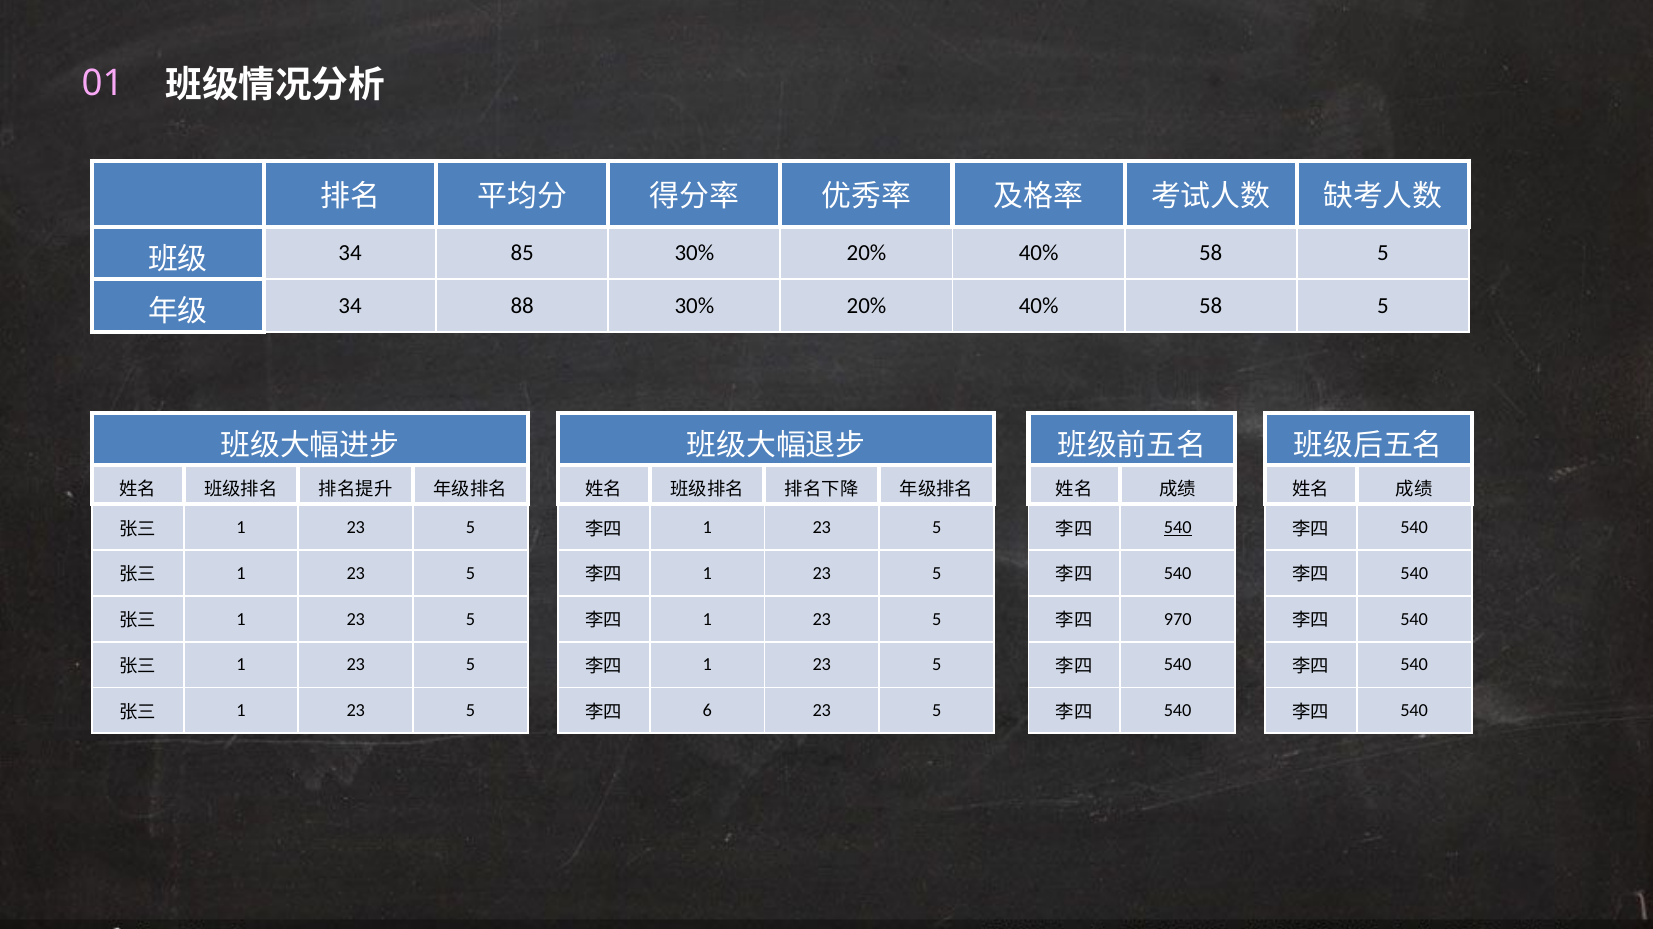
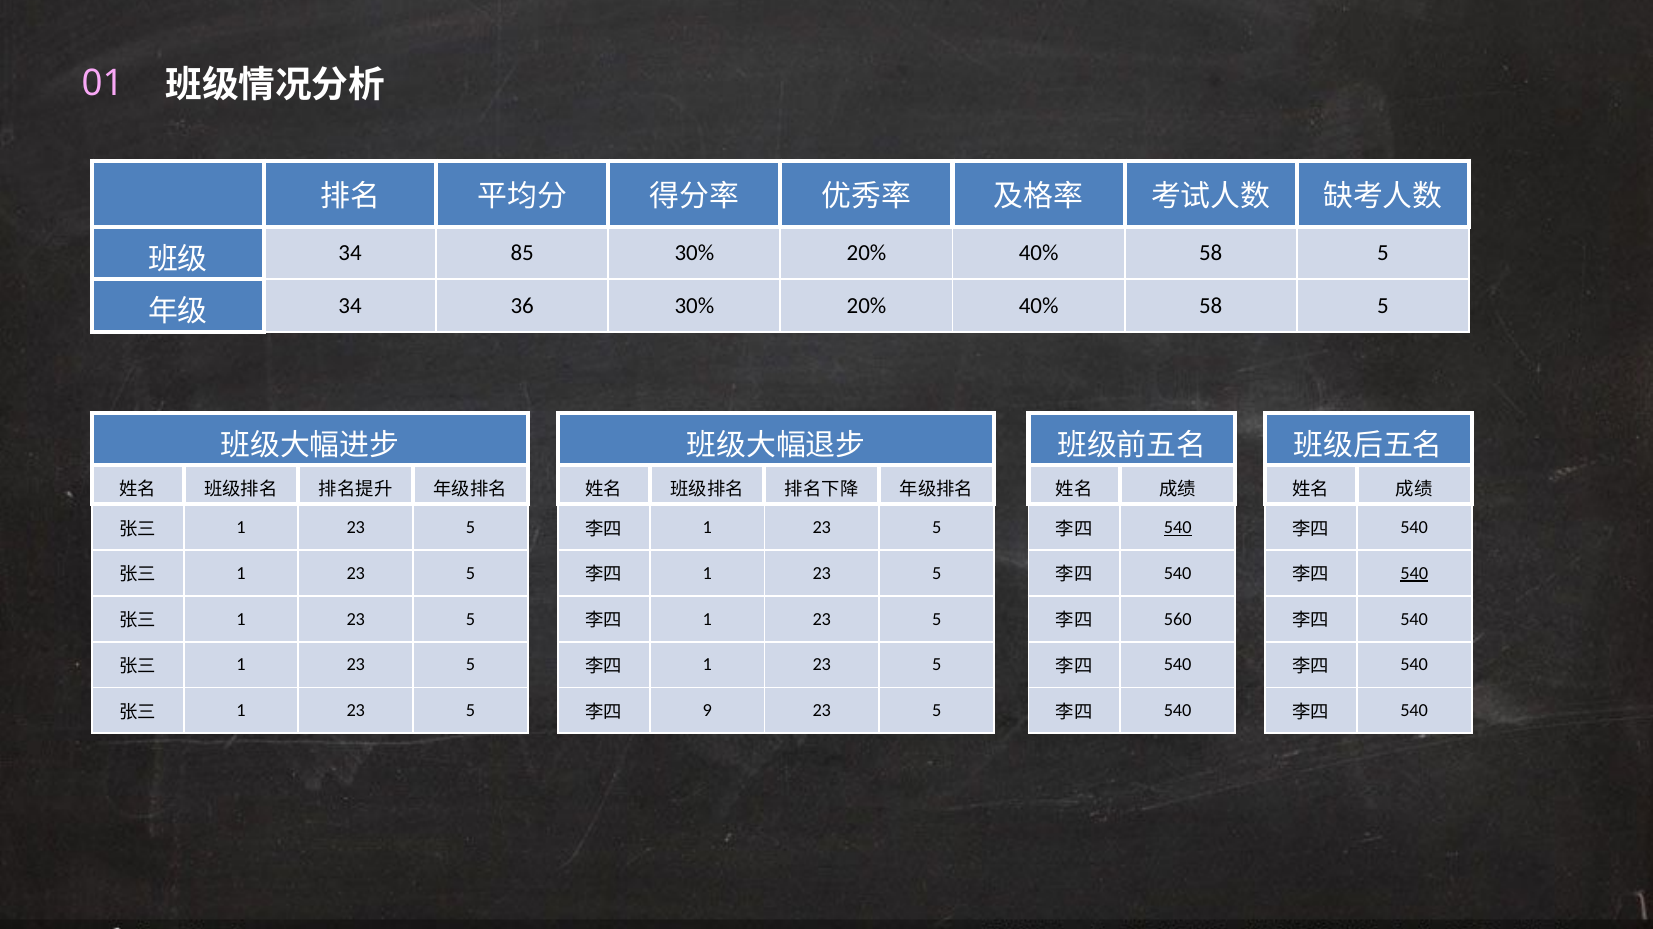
88: 88 -> 36
540 at (1414, 573) underline: none -> present
970: 970 -> 560
6: 6 -> 9
